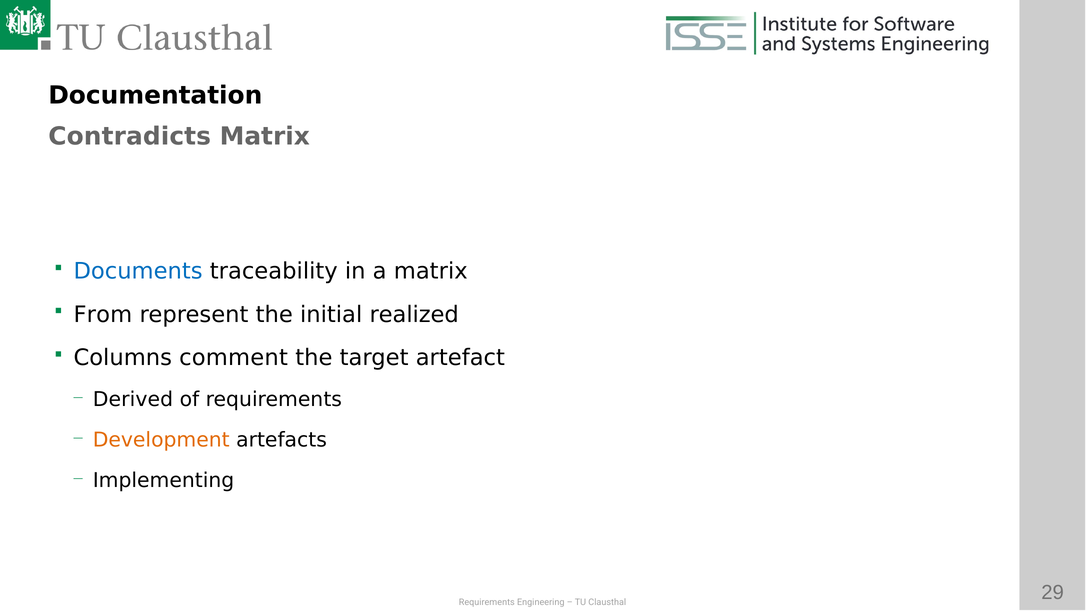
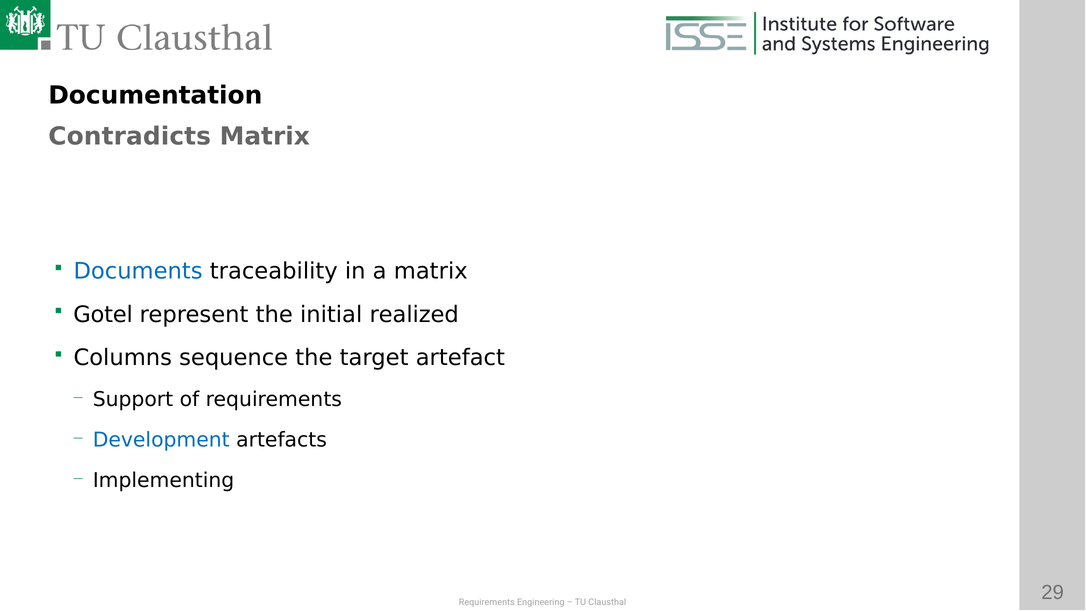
From: From -> Gotel
comment: comment -> sequence
Derived: Derived -> Support
Development colour: orange -> blue
